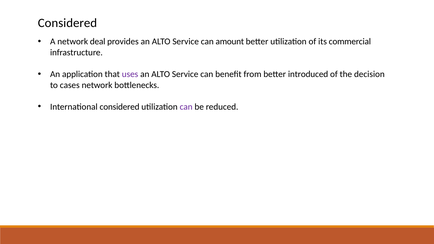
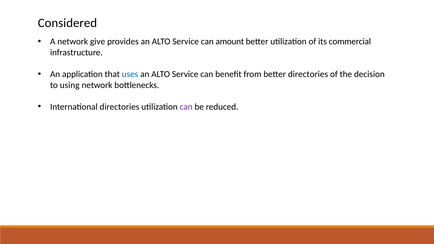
deal: deal -> give
uses colour: purple -> blue
better introduced: introduced -> directories
cases: cases -> using
International considered: considered -> directories
